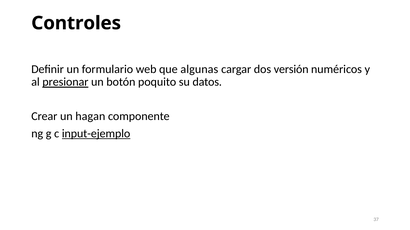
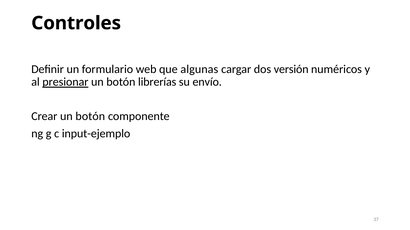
poquito: poquito -> librerías
datos: datos -> envío
Crear un hagan: hagan -> botón
input-ejemplo underline: present -> none
